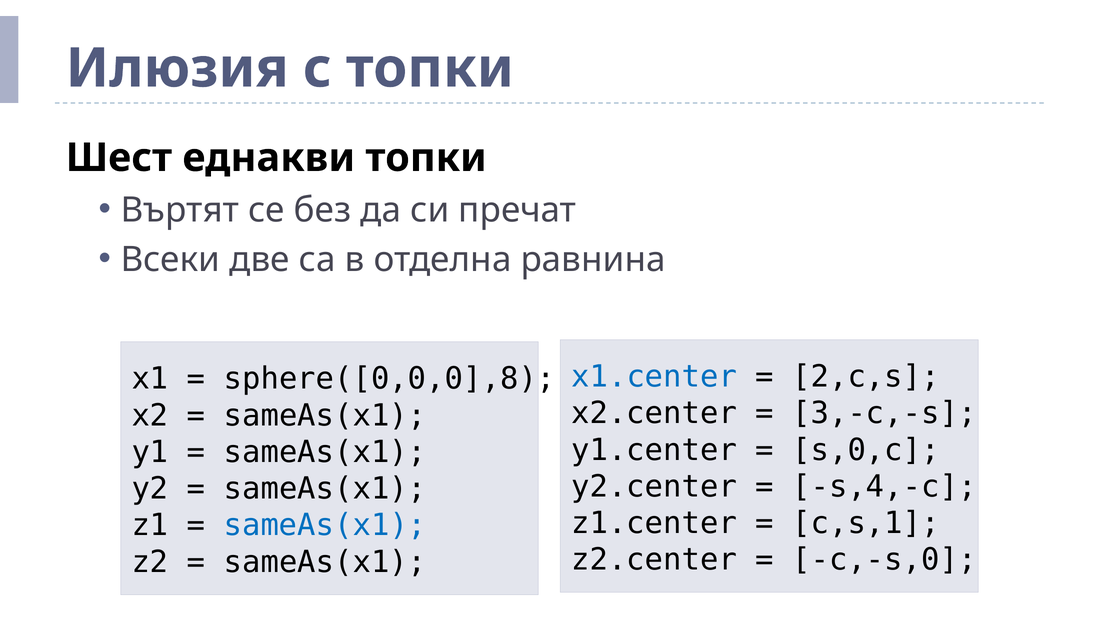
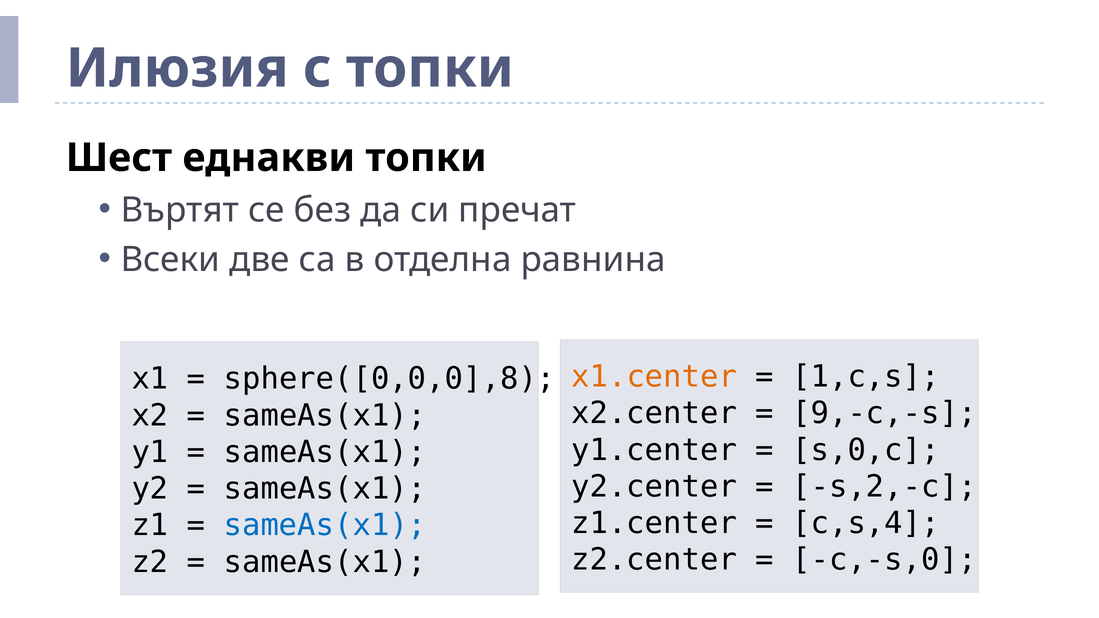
x1.center colour: blue -> orange
2,c,s: 2,c,s -> 1,c,s
3,-c,-s: 3,-c,-s -> 9,-c,-s
s,4,-c: s,4,-c -> s,2,-c
c,s,1: c,s,1 -> c,s,4
